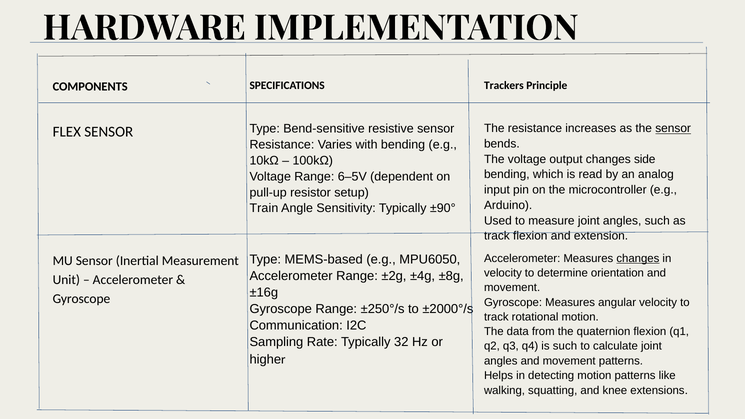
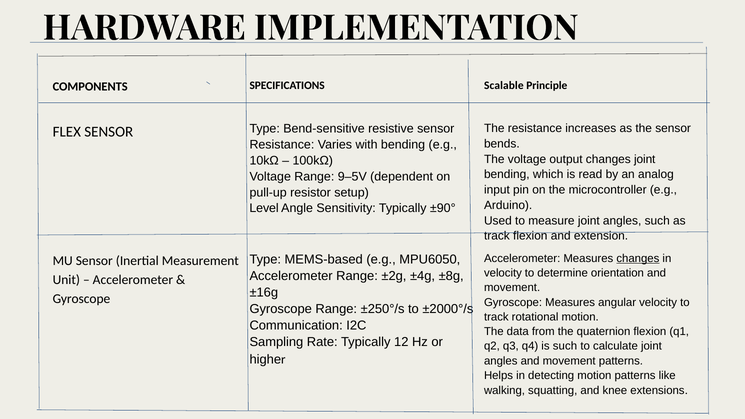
Trackers: Trackers -> Scalable
sensor at (673, 129) underline: present -> none
changes side: side -> joint
6–5V: 6–5V -> 9–5V
Train: Train -> Level
32: 32 -> 12
